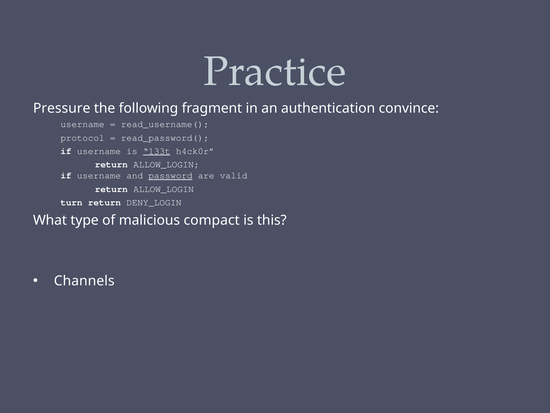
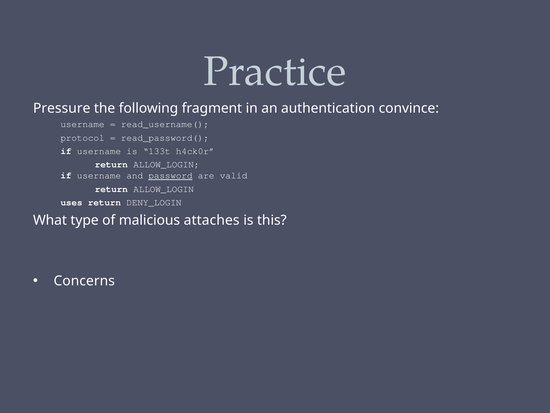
133t underline: present -> none
turn: turn -> uses
compact: compact -> attaches
Channels: Channels -> Concerns
